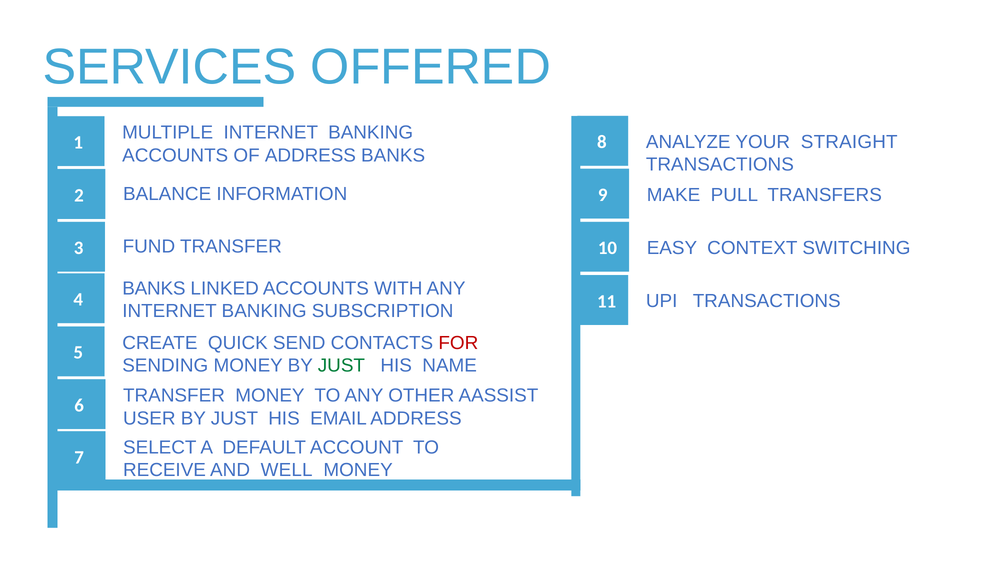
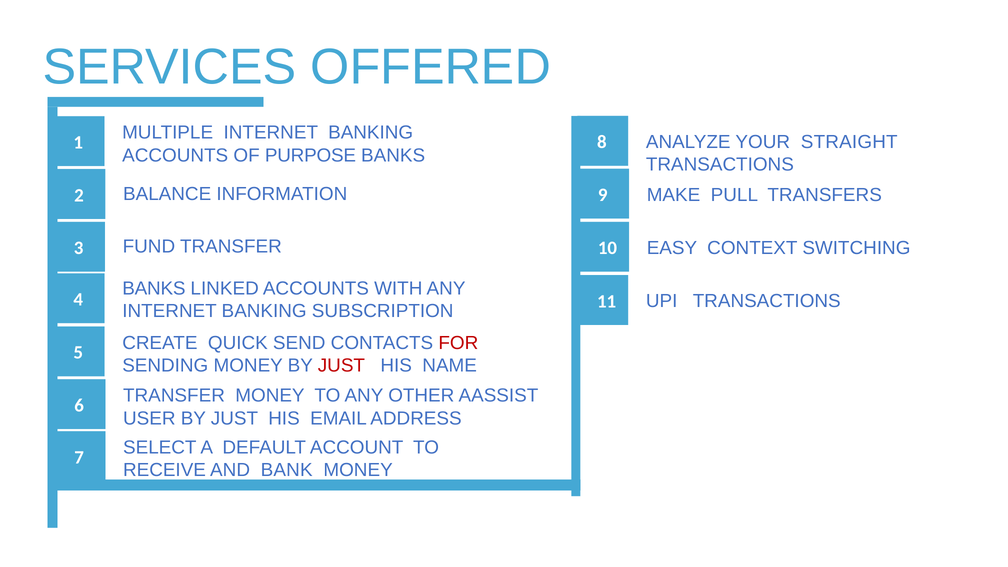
OF ADDRESS: ADDRESS -> PURPOSE
JUST at (341, 366) colour: green -> red
WELL: WELL -> BANK
